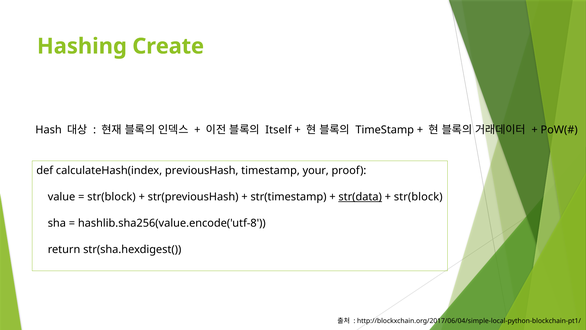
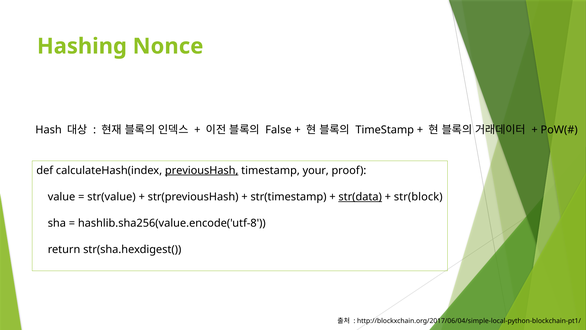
Create: Create -> Nonce
Itself: Itself -> False
previousHash underline: none -> present
str(block at (111, 197): str(block -> str(value
